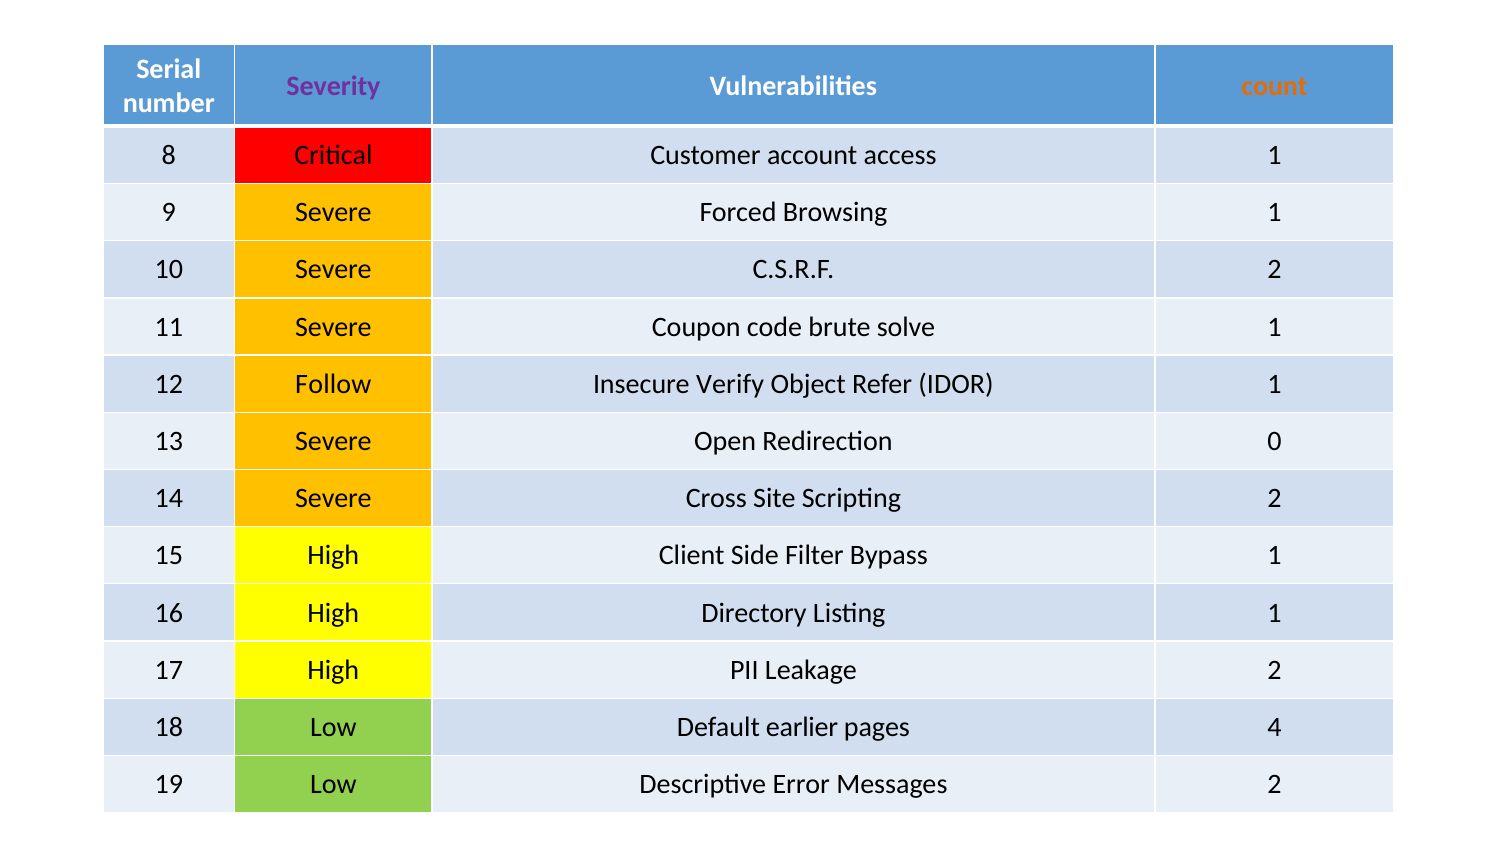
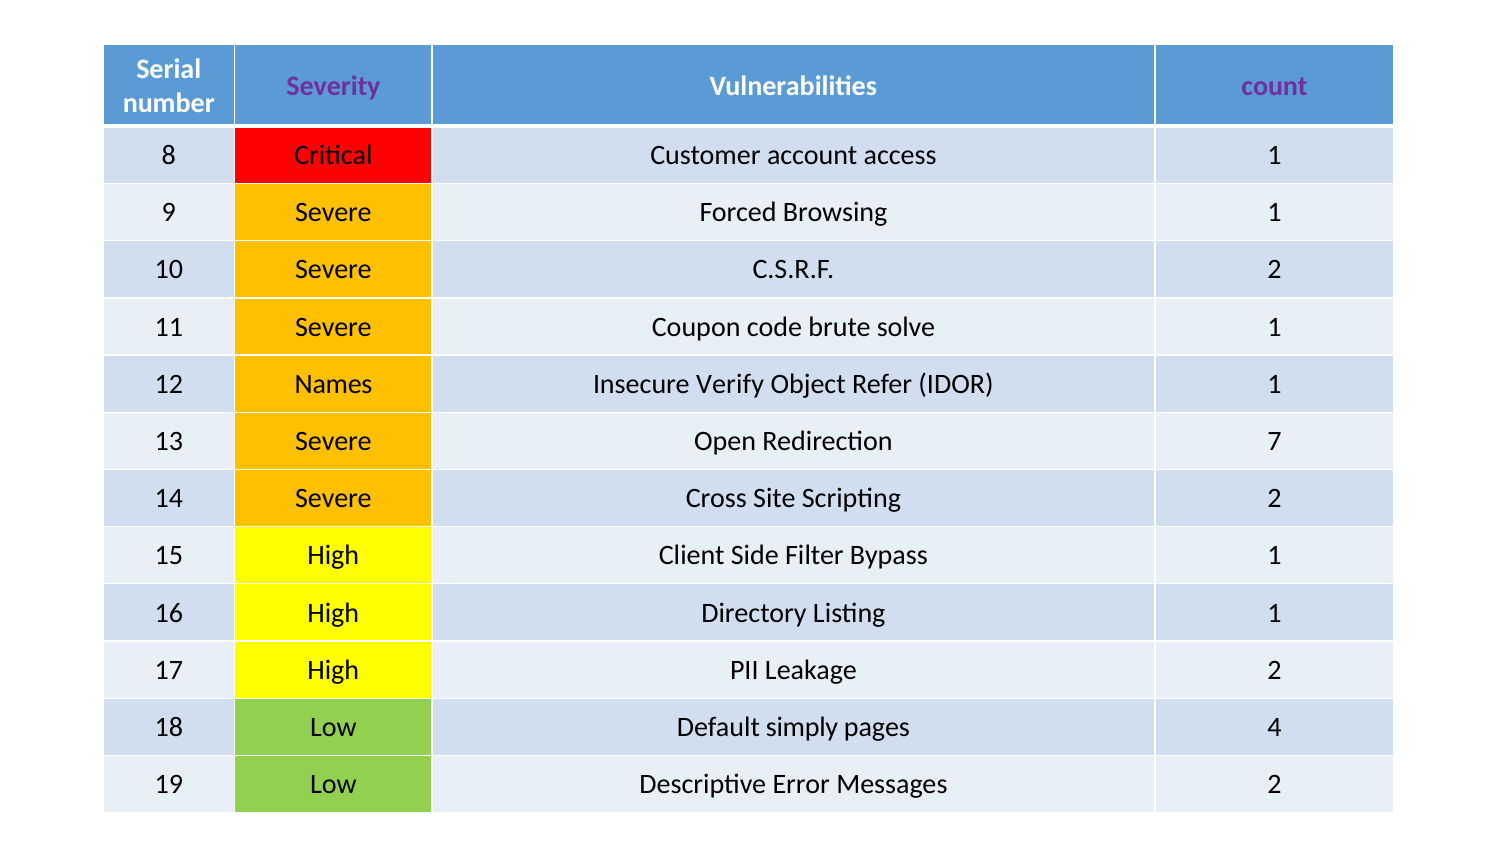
count colour: orange -> purple
Follow: Follow -> Names
0: 0 -> 7
earlier: earlier -> simply
